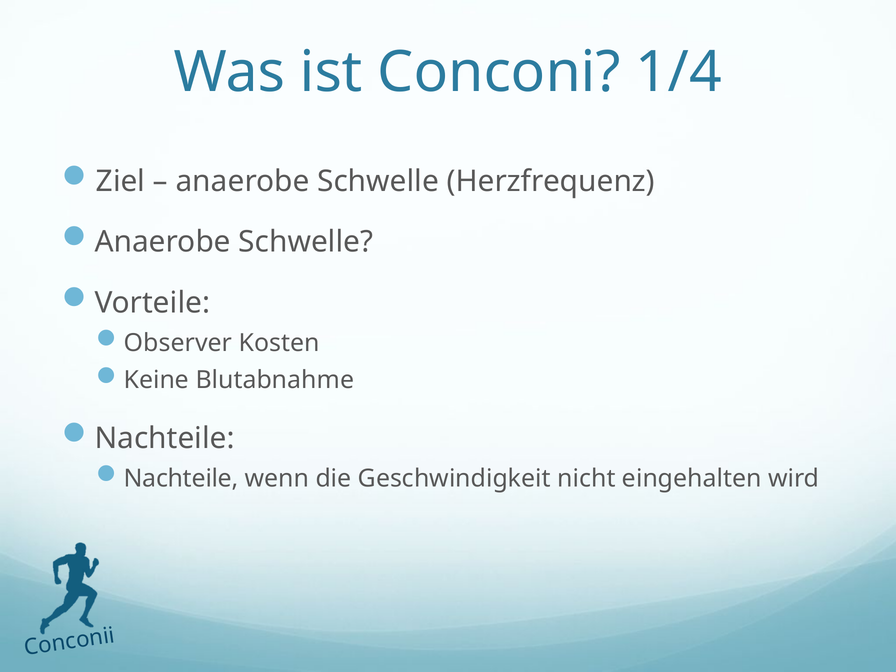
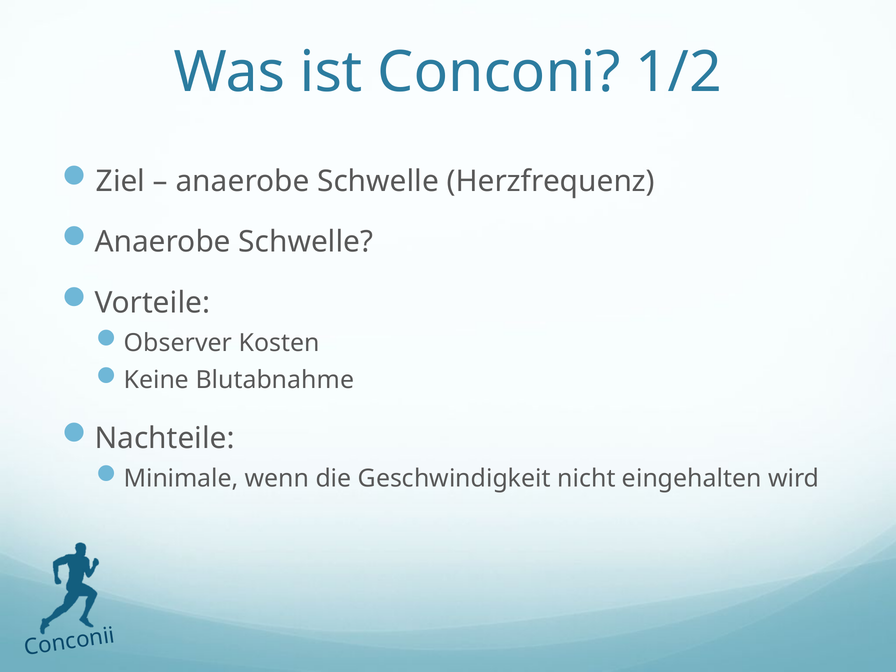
1/4: 1/4 -> 1/2
Nachteile at (181, 478): Nachteile -> Minimale
